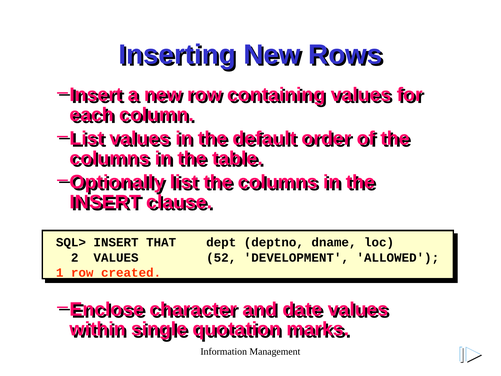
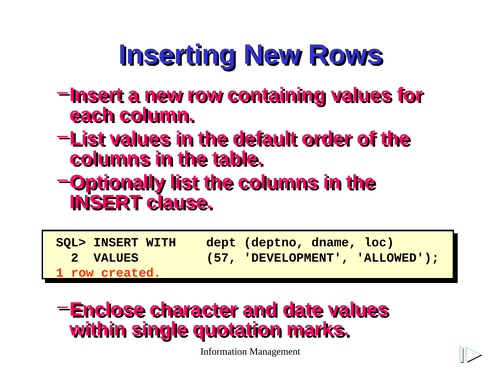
THAT: THAT -> WITH
52: 52 -> 57
